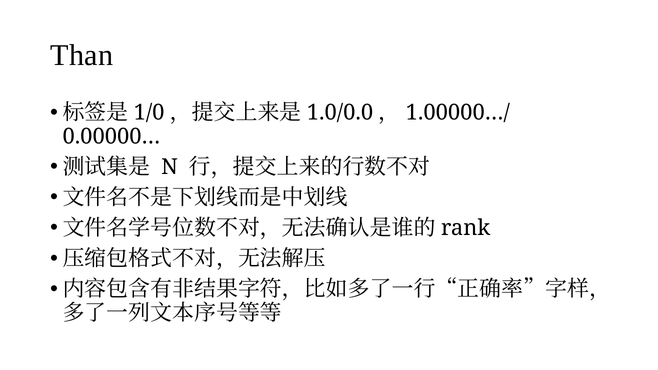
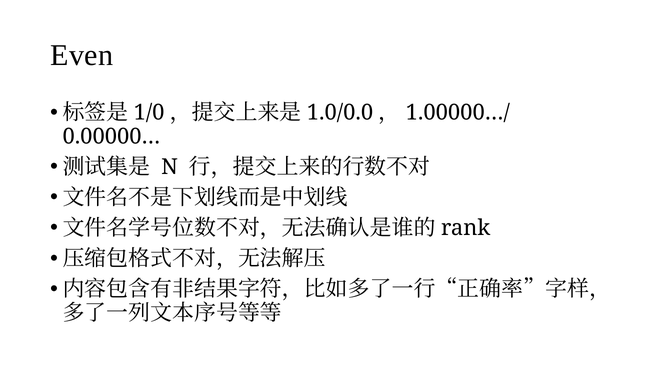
Than: Than -> Even
